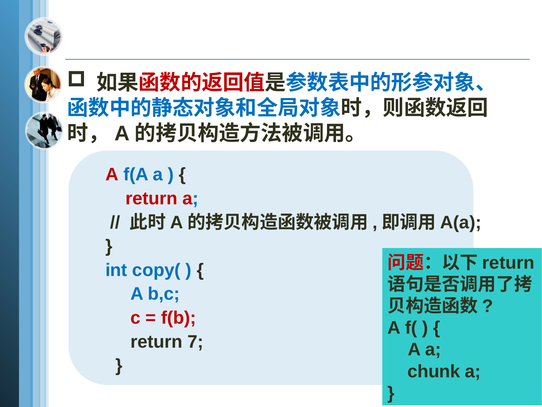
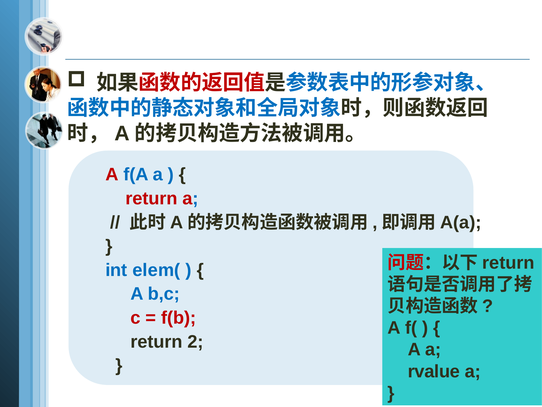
copy(: copy( -> elem(
7: 7 -> 2
chunk: chunk -> rvalue
